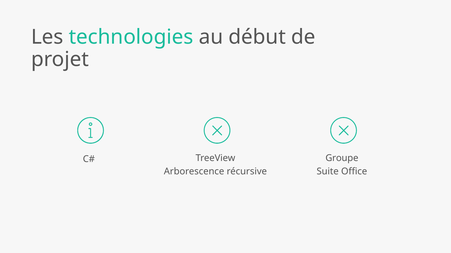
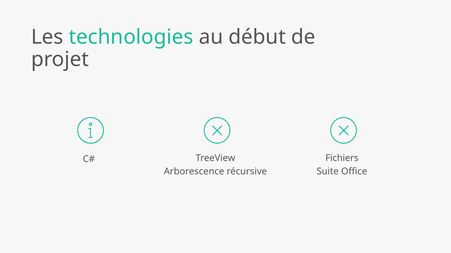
Groupe: Groupe -> Fichiers
